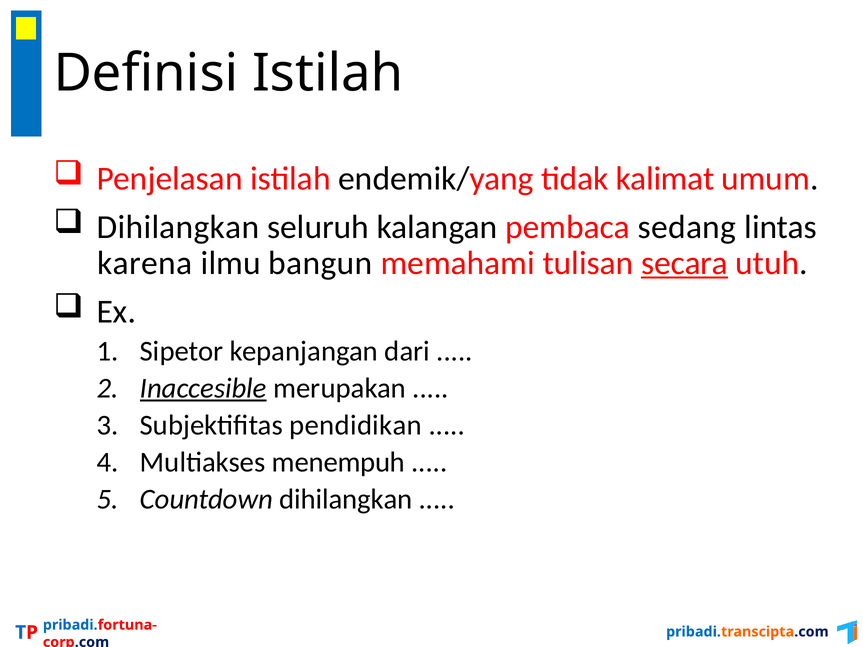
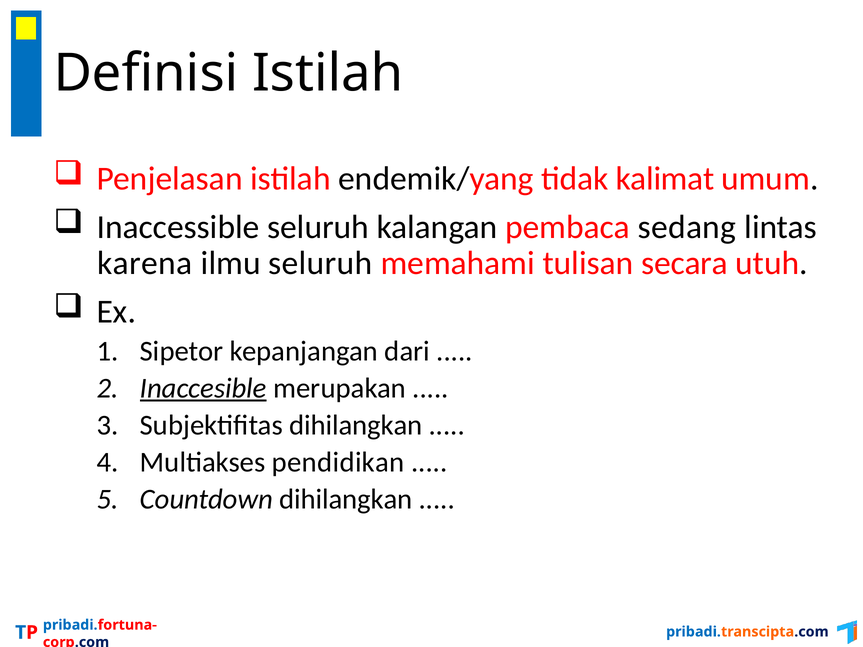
Dihilangkan at (178, 227): Dihilangkan -> Inaccessible
ilmu bangun: bangun -> seluruh
secara underline: present -> none
Subjektifitas pendidikan: pendidikan -> dihilangkan
menempuh: menempuh -> pendidikan
